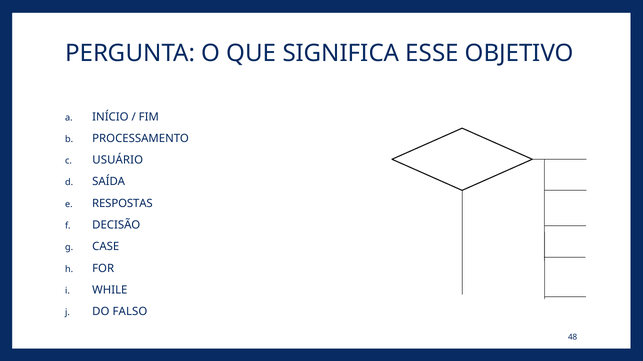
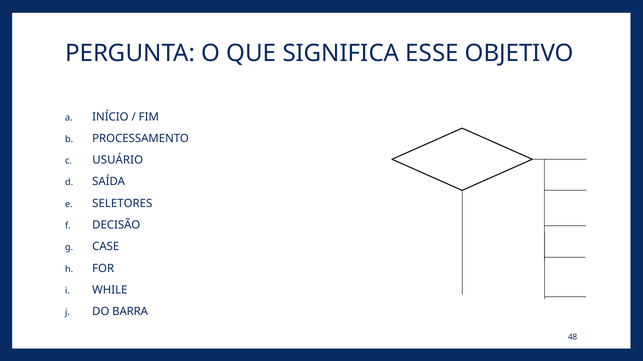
RESPOSTAS: RESPOSTAS -> SELETORES
FALSO: FALSO -> BARRA
